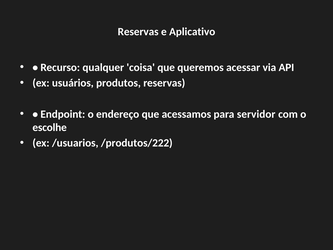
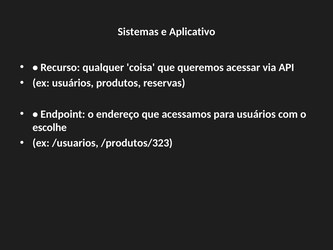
Reservas at (138, 32): Reservas -> Sistemas
para servidor: servidor -> usuários
/produtos/222: /produtos/222 -> /produtos/323
